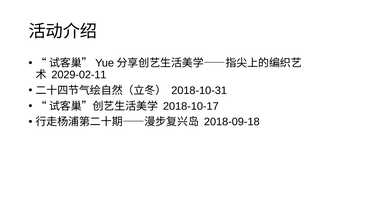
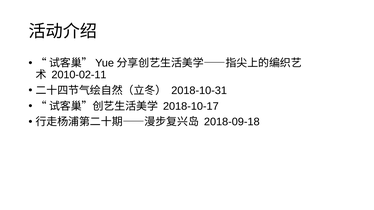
2029-02-11: 2029-02-11 -> 2010-02-11
